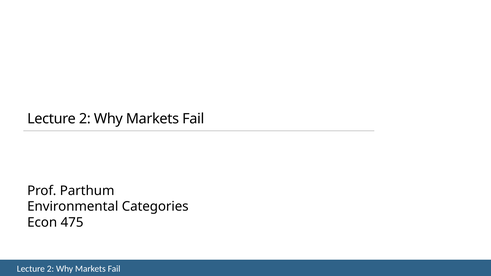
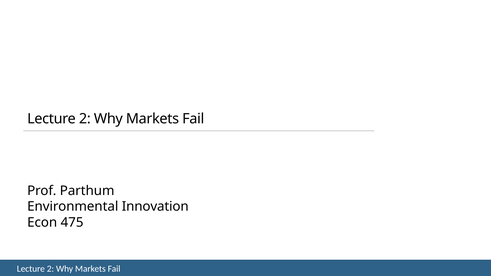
Categories: Categories -> Innovation
